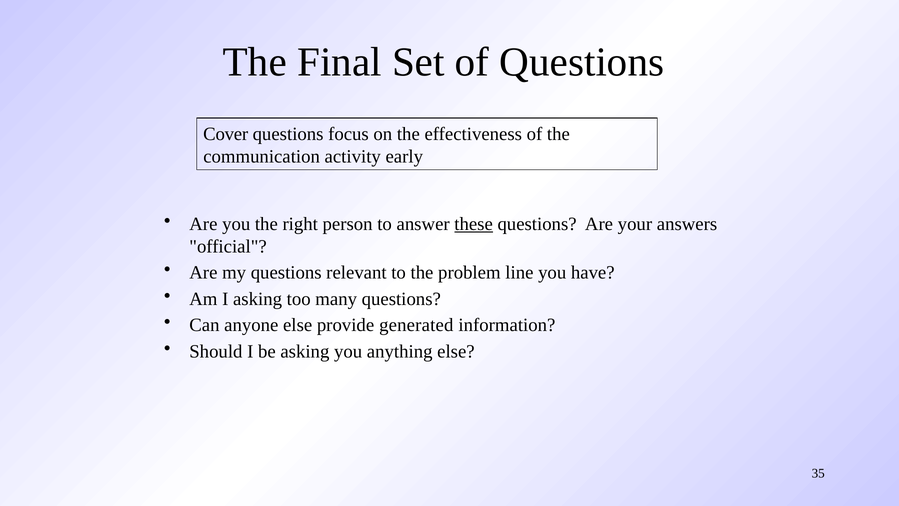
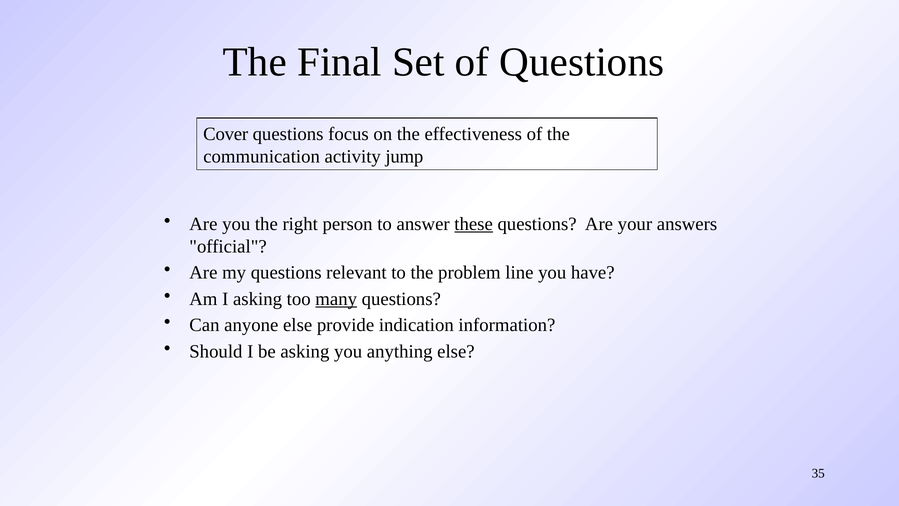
early: early -> jump
many underline: none -> present
generated: generated -> indication
